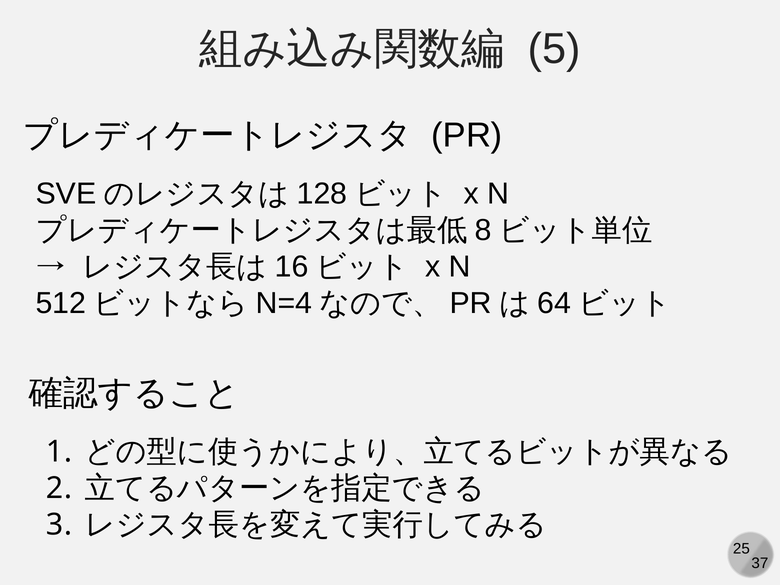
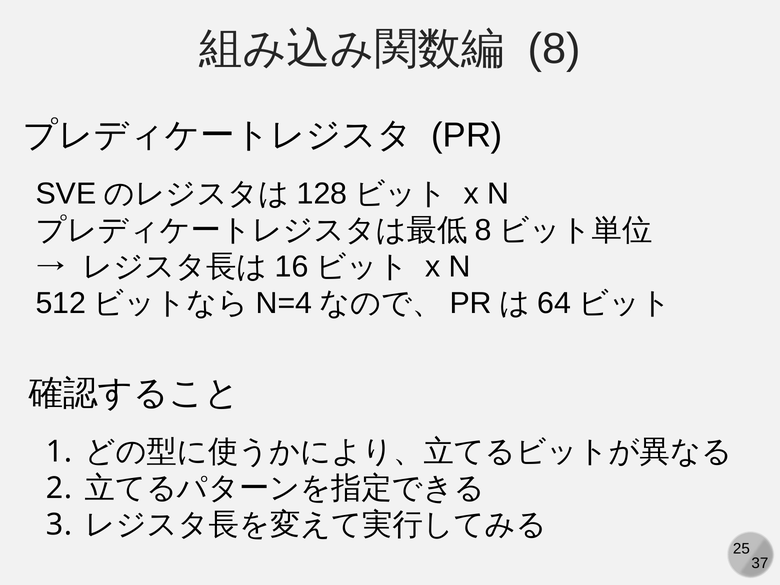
5 at (554, 49): 5 -> 8
